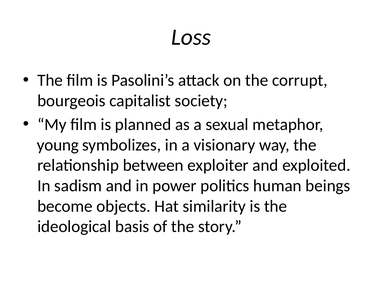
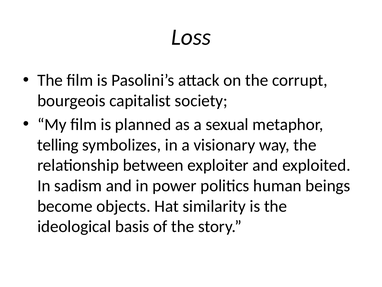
young: young -> telling
